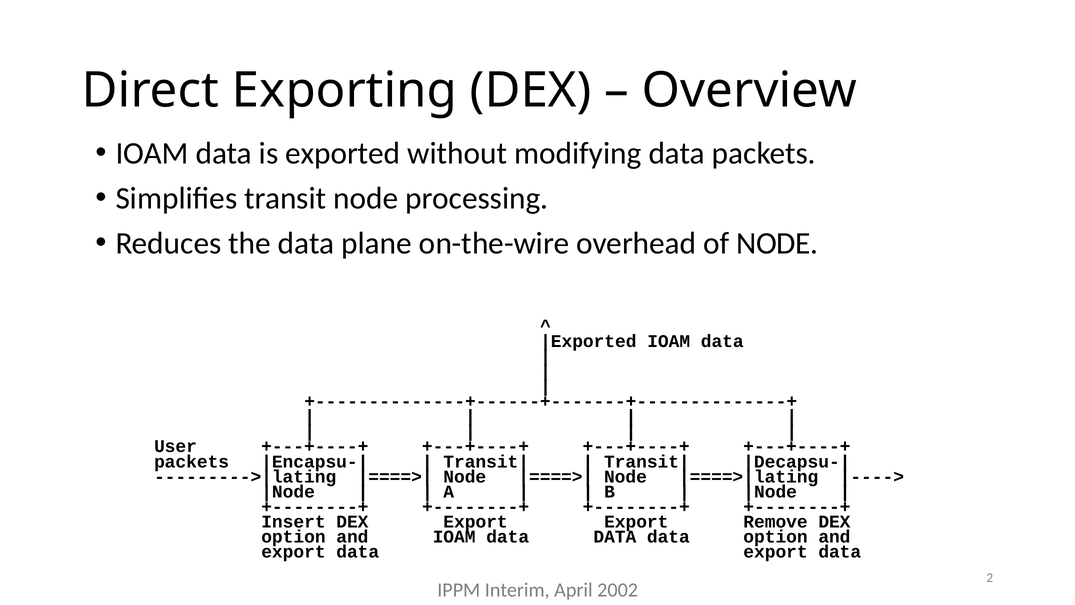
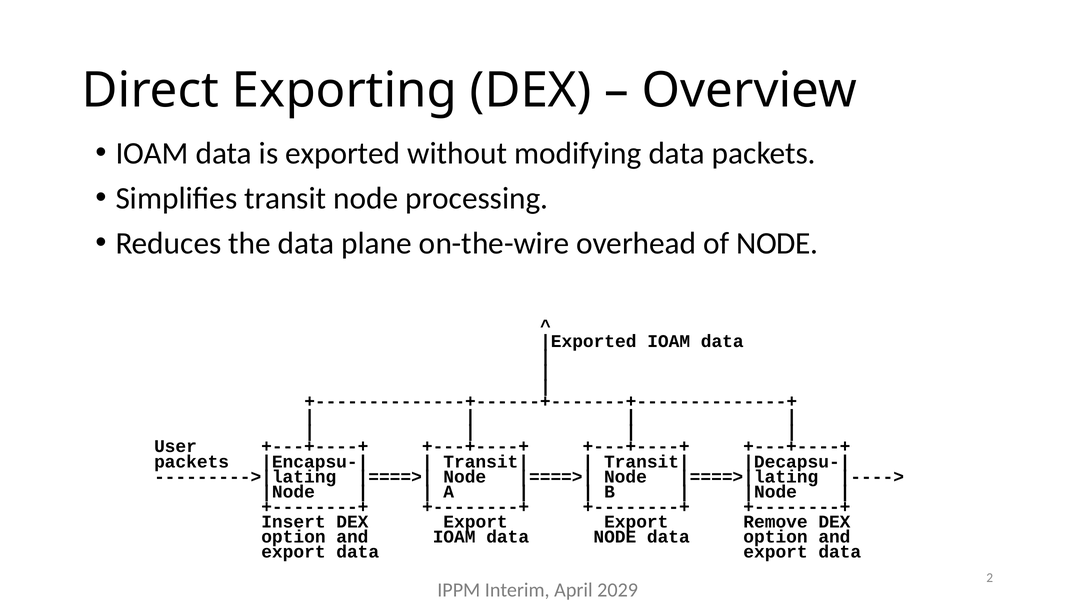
IOAM data DATA: DATA -> NODE
2002: 2002 -> 2029
